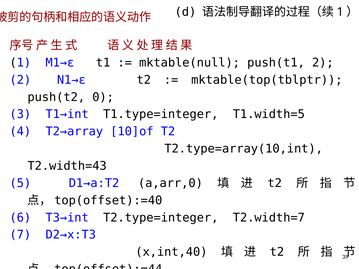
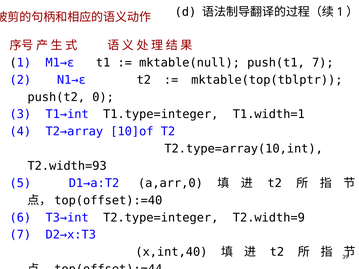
push(t1 2: 2 -> 7
T1.width=5: T1.width=5 -> T1.width=1
T2.width=43: T2.width=43 -> T2.width=93
T2.width=7: T2.width=7 -> T2.width=9
